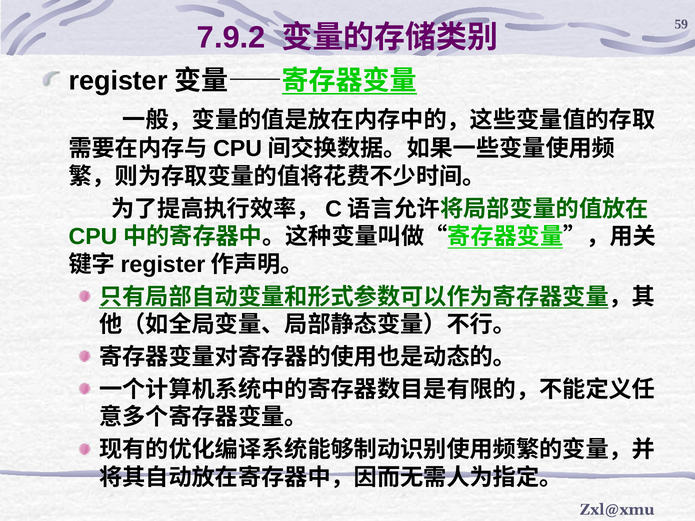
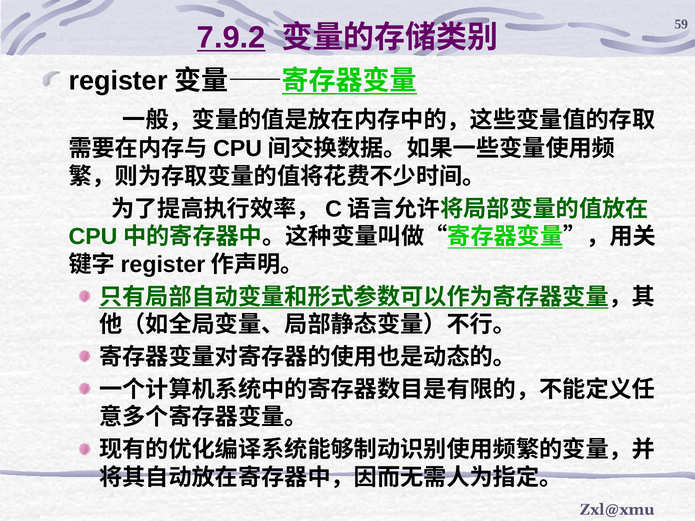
7.9.2 underline: none -> present
